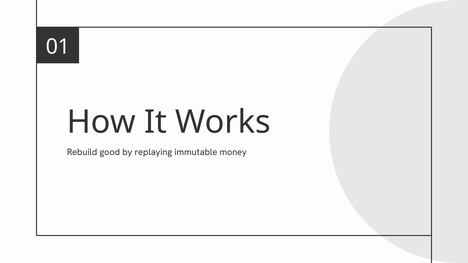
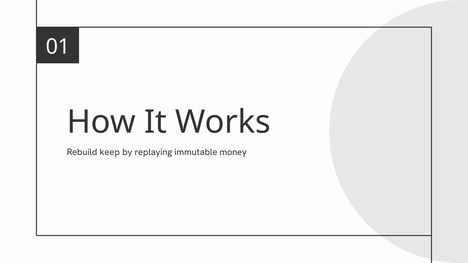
good: good -> keep
